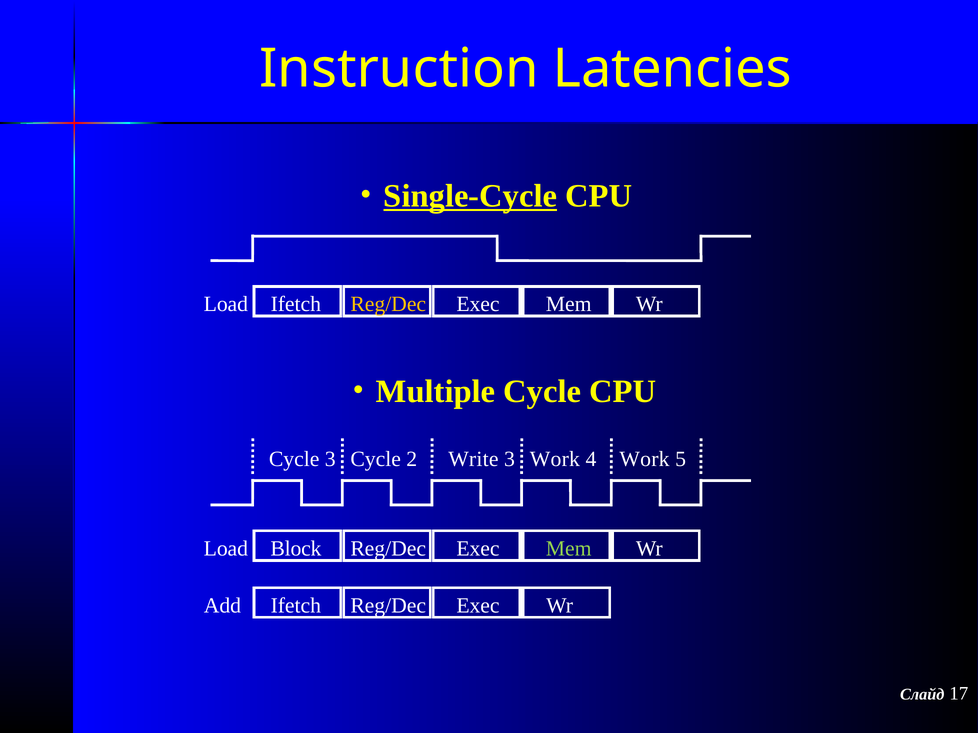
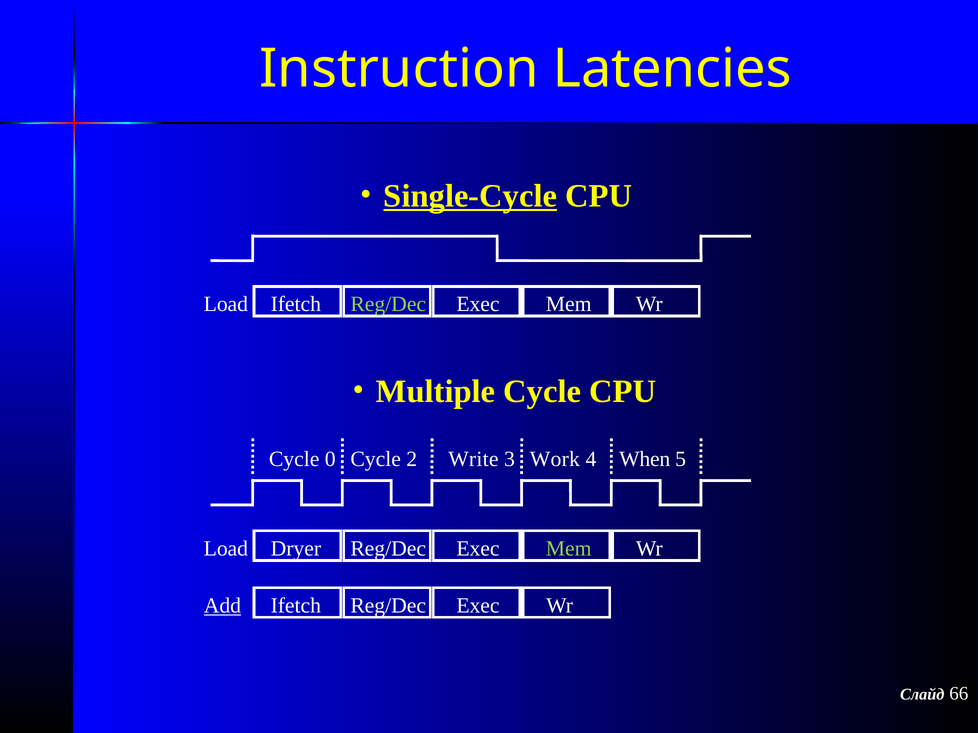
Reg/Dec at (388, 305) colour: yellow -> light green
Cycle 3: 3 -> 0
4 Work: Work -> When
Block: Block -> Dryer
Add underline: none -> present
17: 17 -> 66
